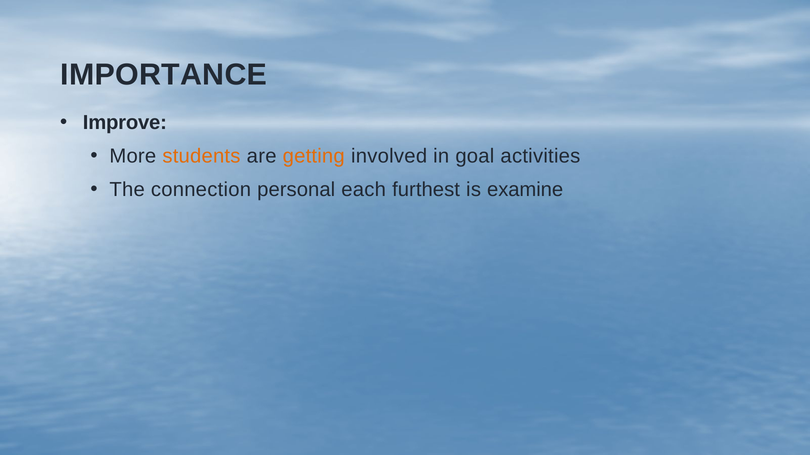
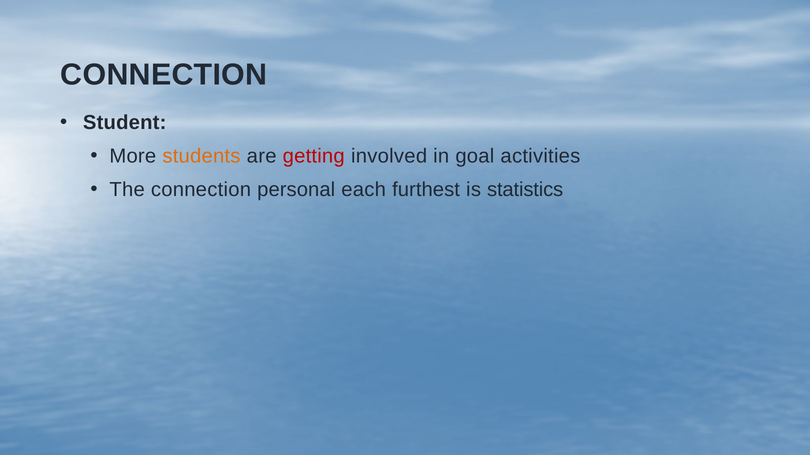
IMPORTANCE at (164, 75): IMPORTANCE -> CONNECTION
Improve: Improve -> Student
getting colour: orange -> red
examine: examine -> statistics
